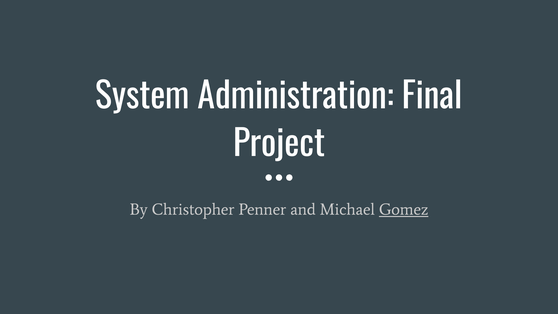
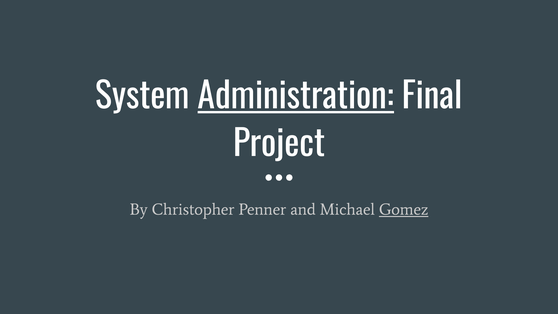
Administration underline: none -> present
